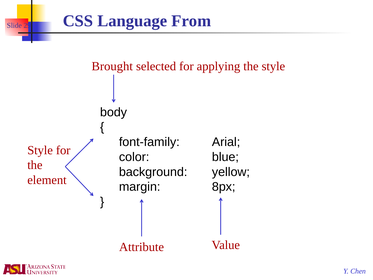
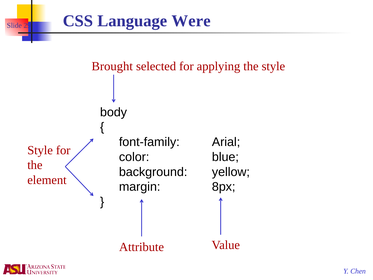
From: From -> Were
